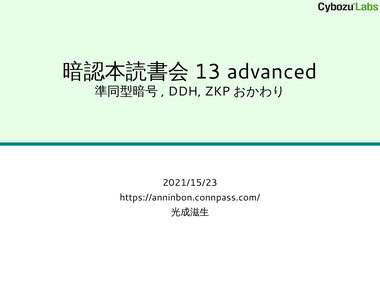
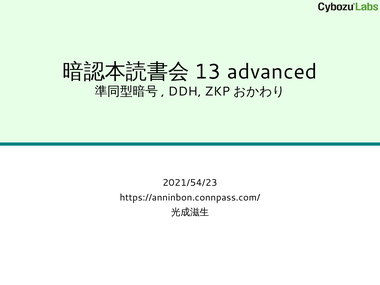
2021/15/23: 2021/15/23 -> 2021/54/23
